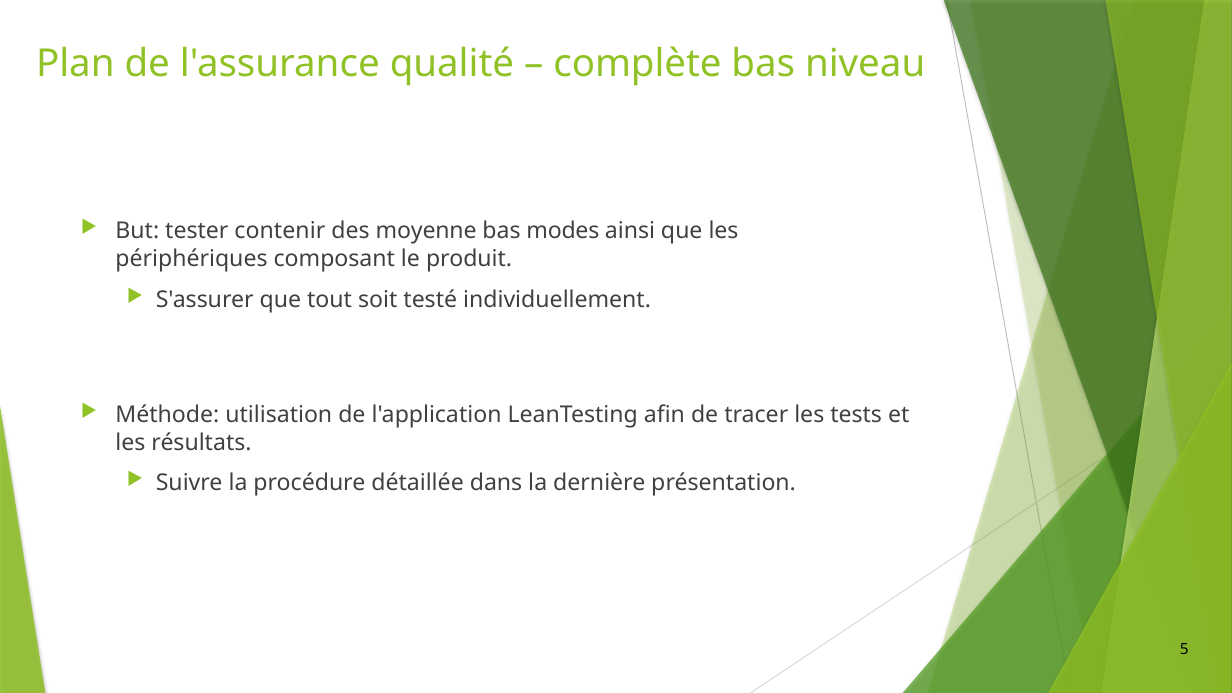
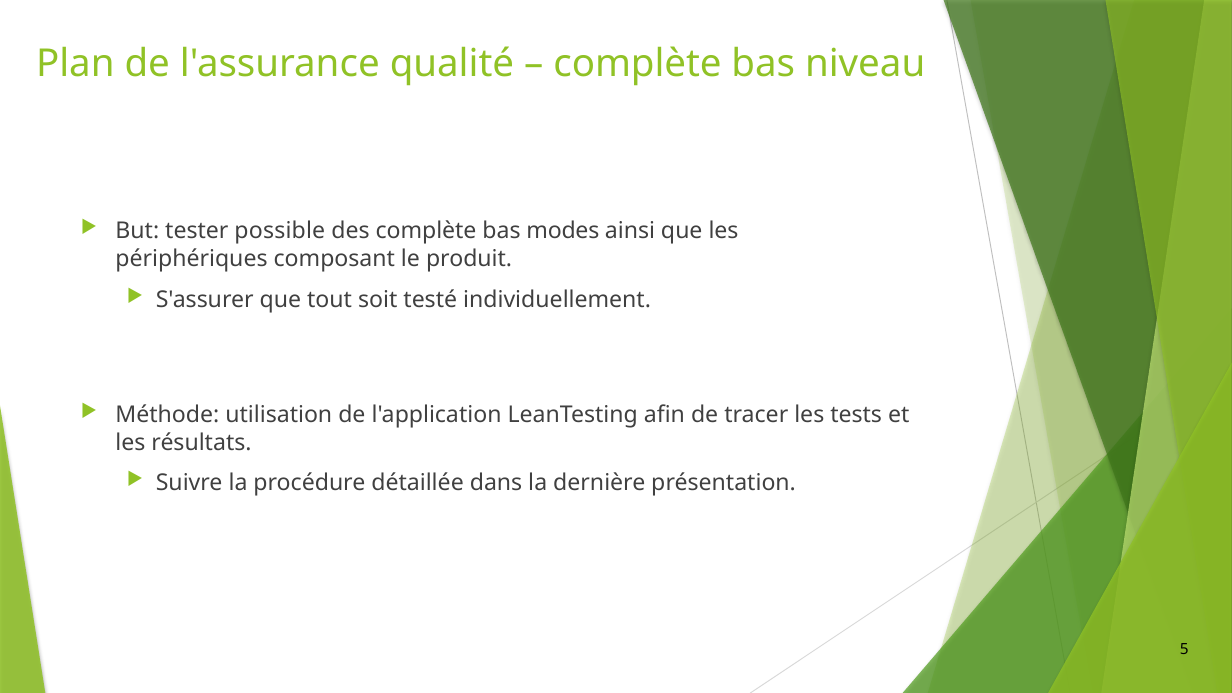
contenir: contenir -> possible
des moyenne: moyenne -> complète
